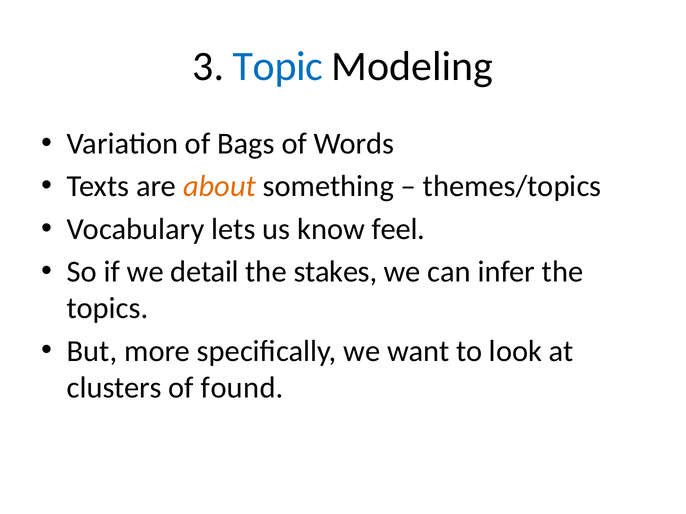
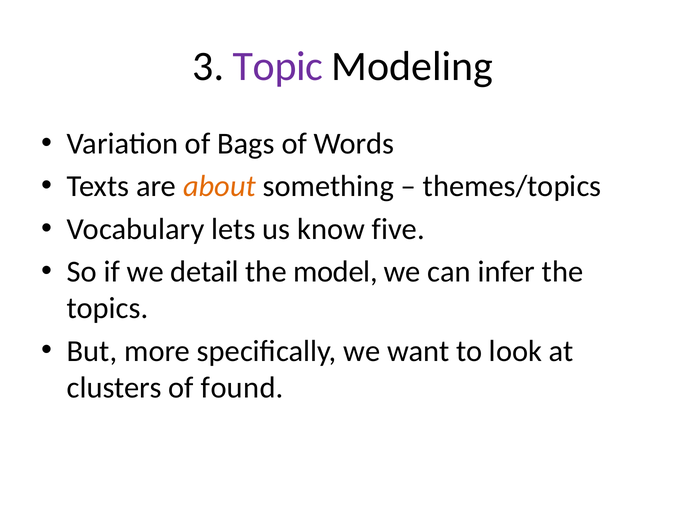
Topic colour: blue -> purple
feel: feel -> five
stakes: stakes -> model
